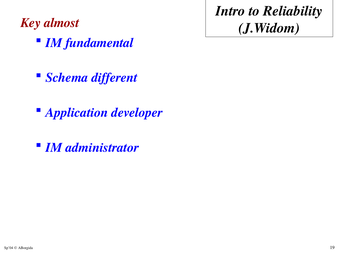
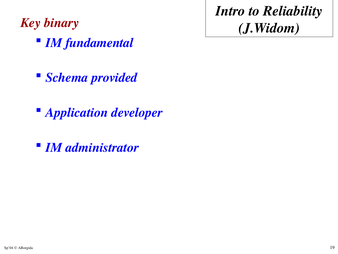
almost: almost -> binary
different: different -> provided
